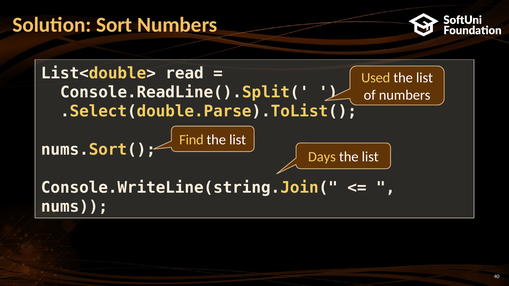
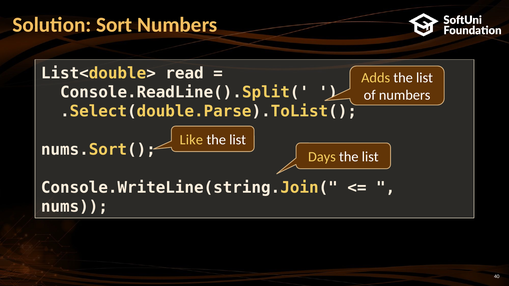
Used: Used -> Adds
Find: Find -> Like
